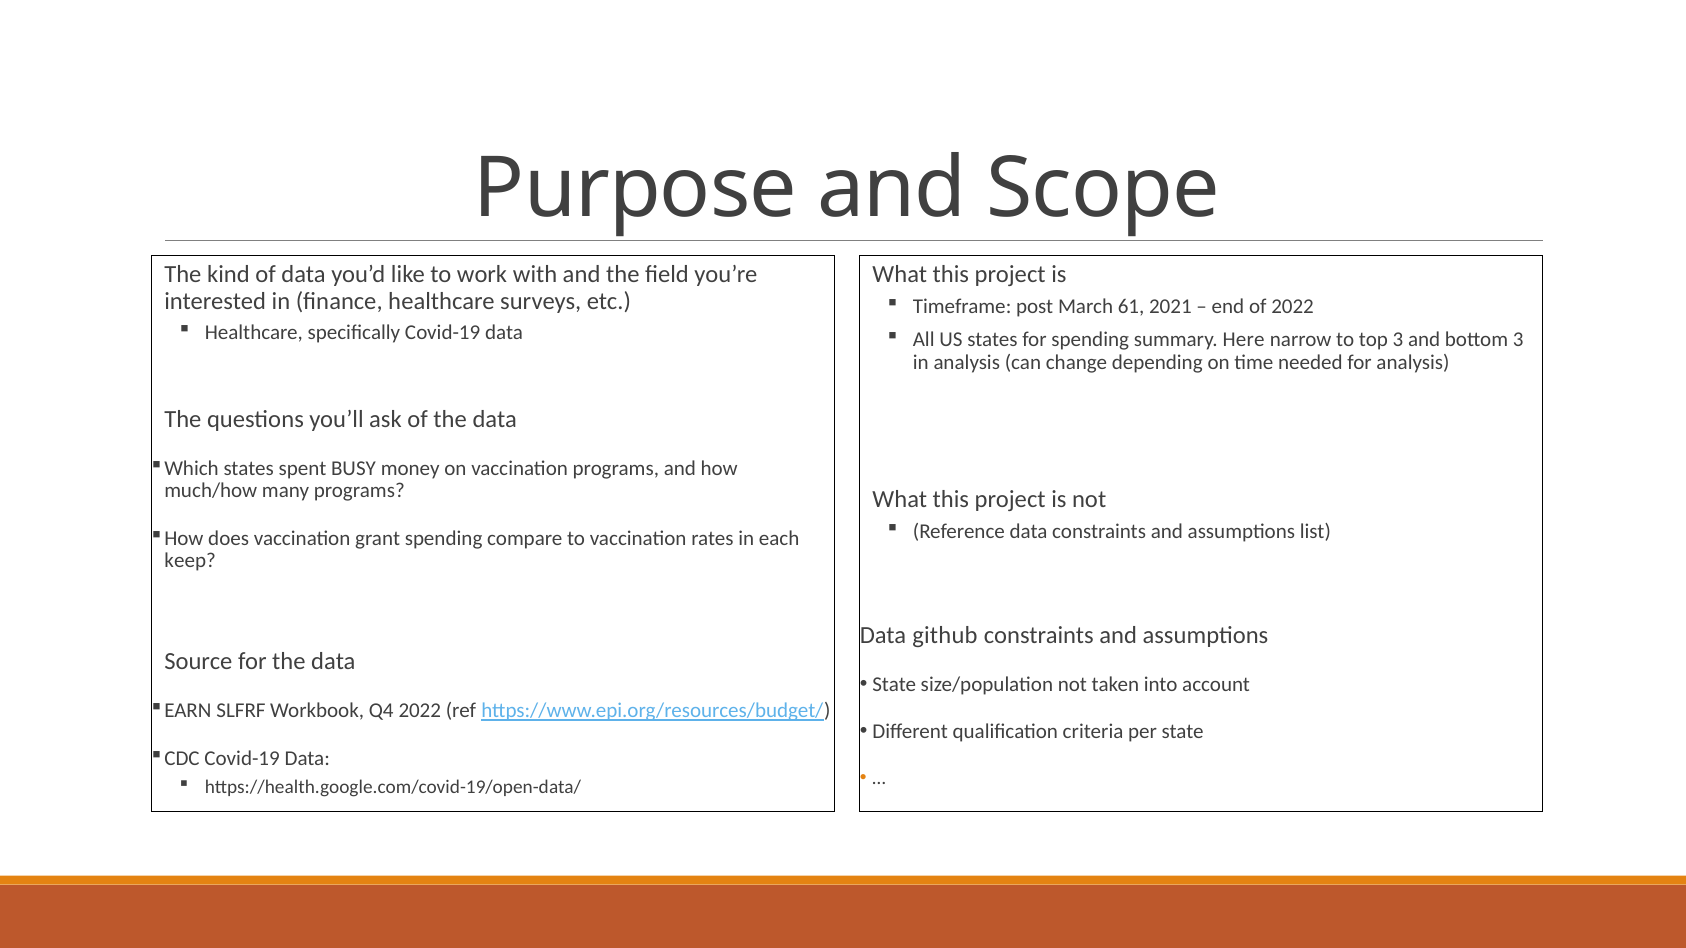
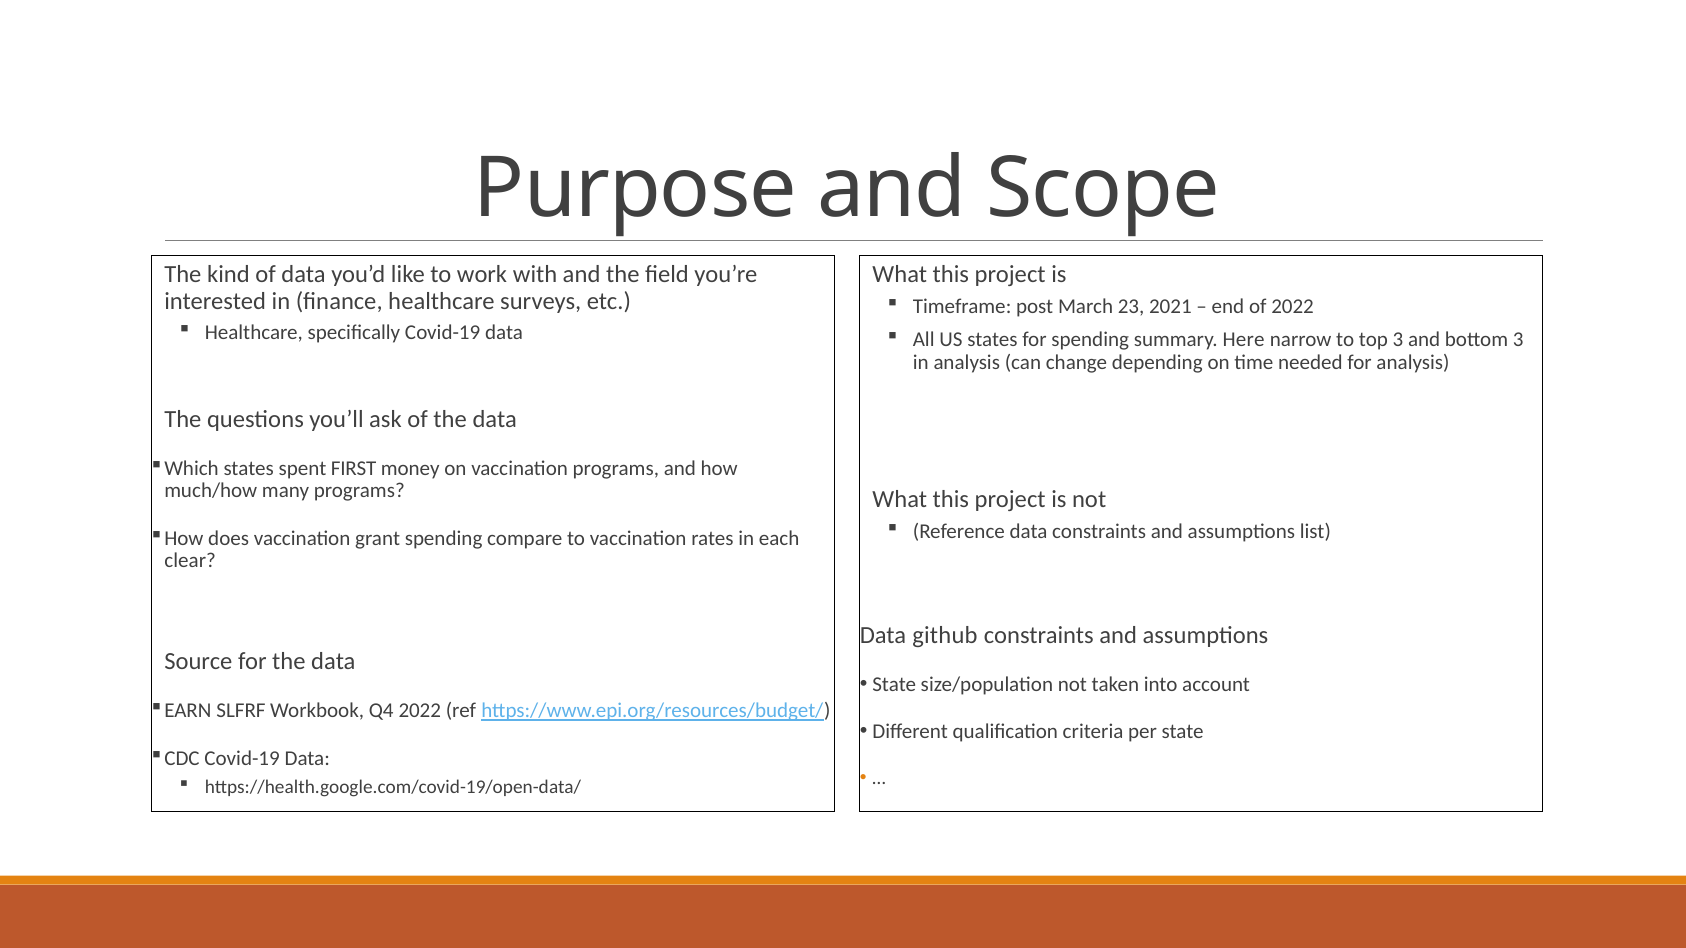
61: 61 -> 23
BUSY: BUSY -> FIRST
keep: keep -> clear
